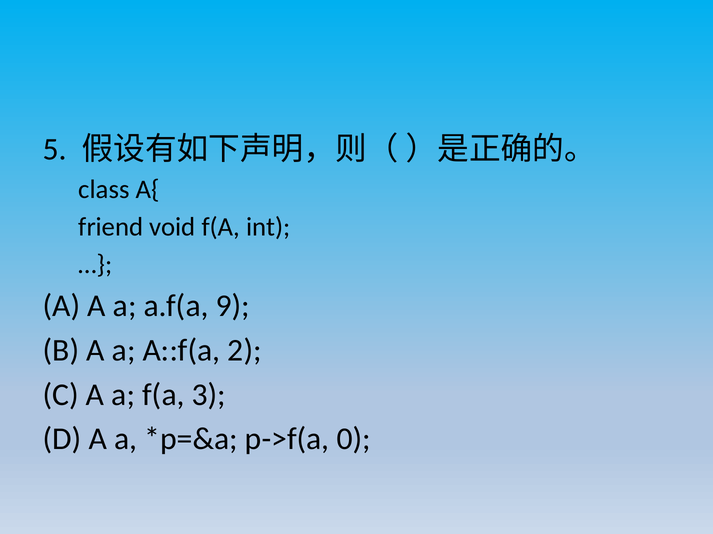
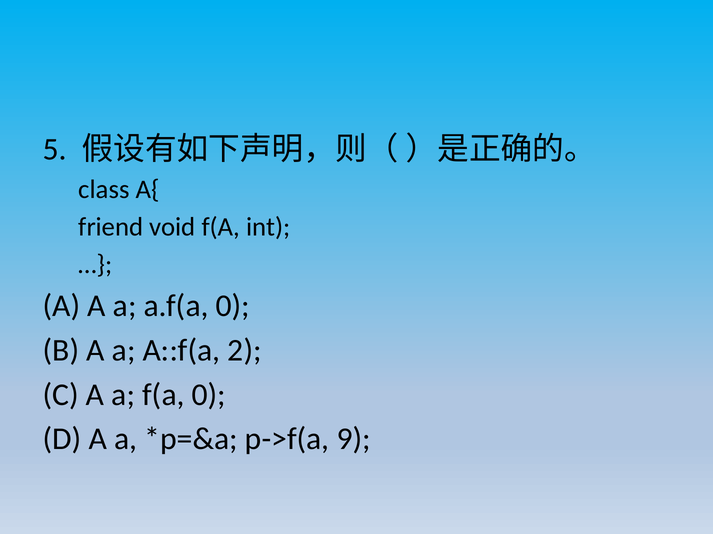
a.f(a 9: 9 -> 0
f(a 3: 3 -> 0
0: 0 -> 9
